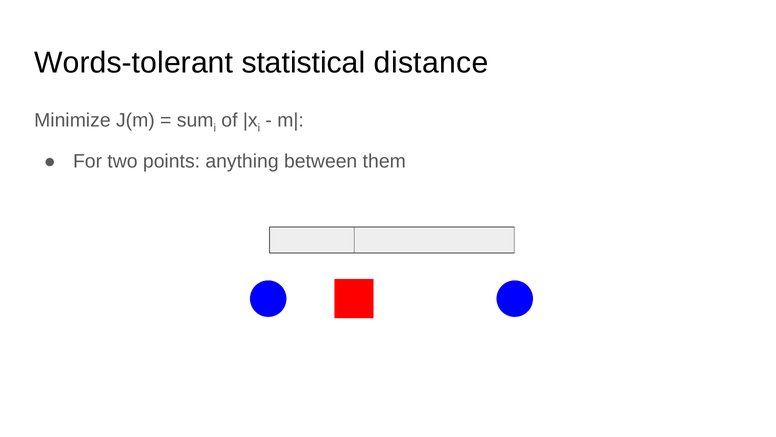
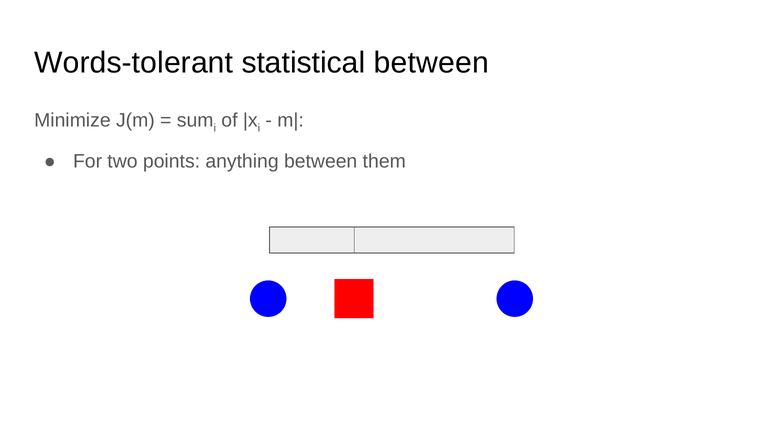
statistical distance: distance -> between
